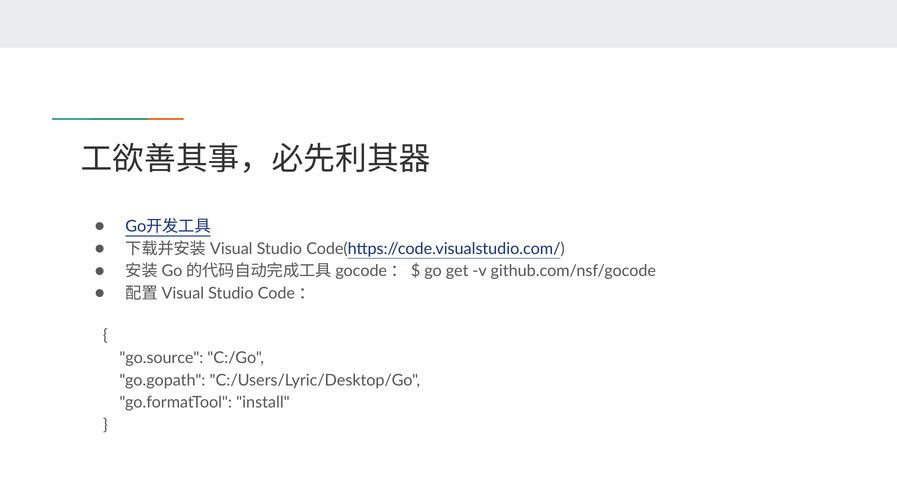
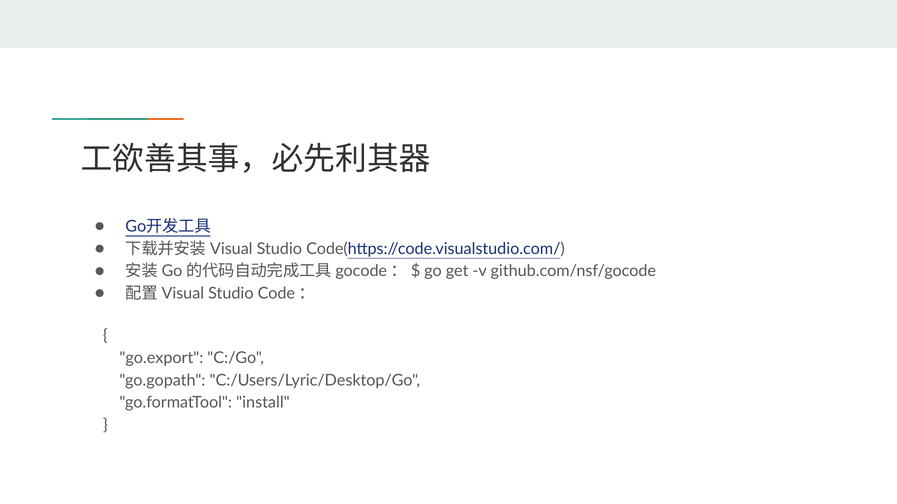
go.source: go.source -> go.export
